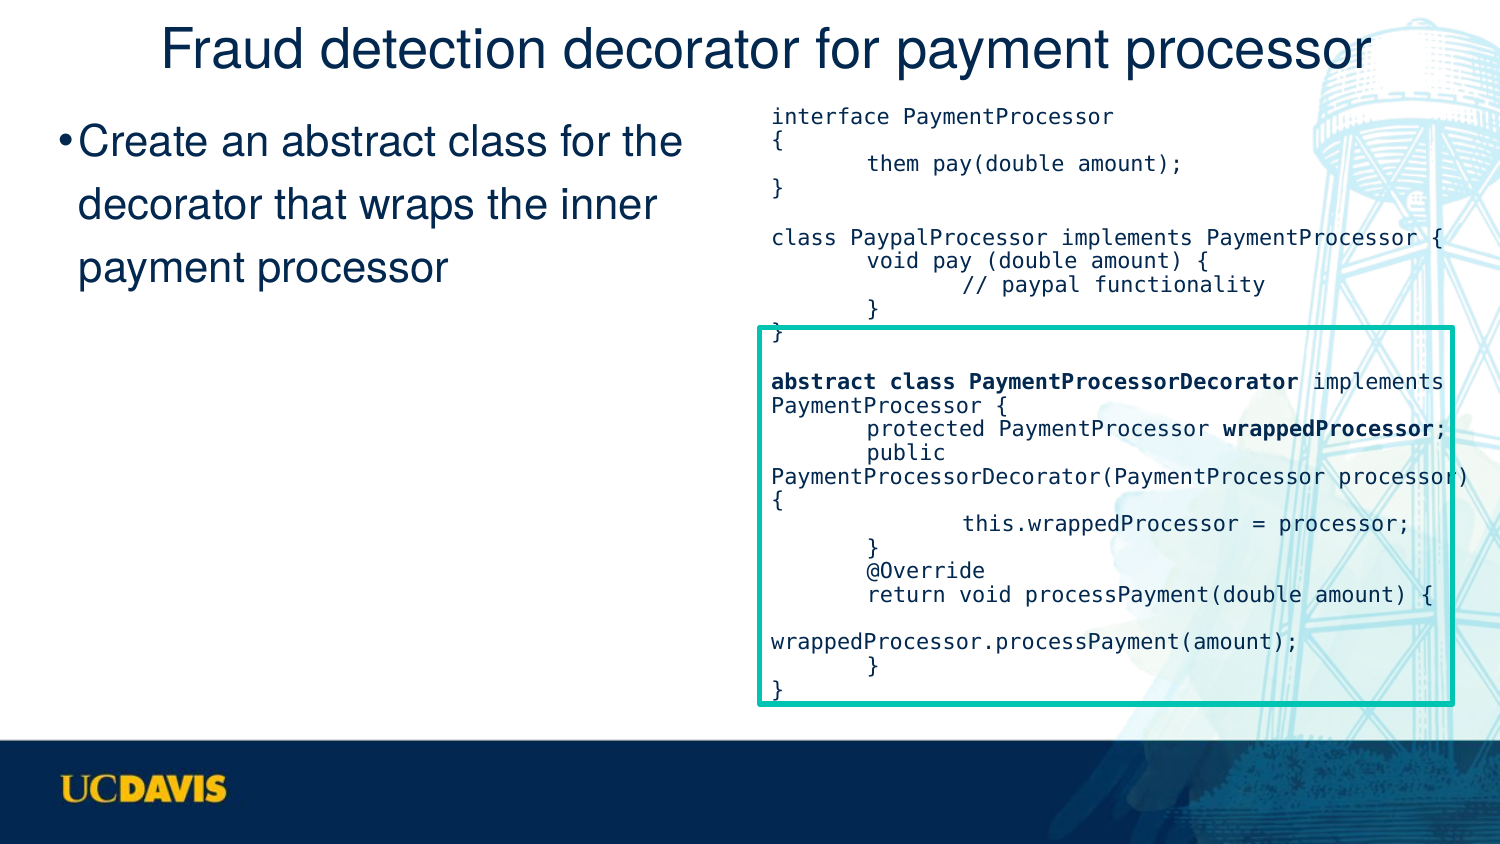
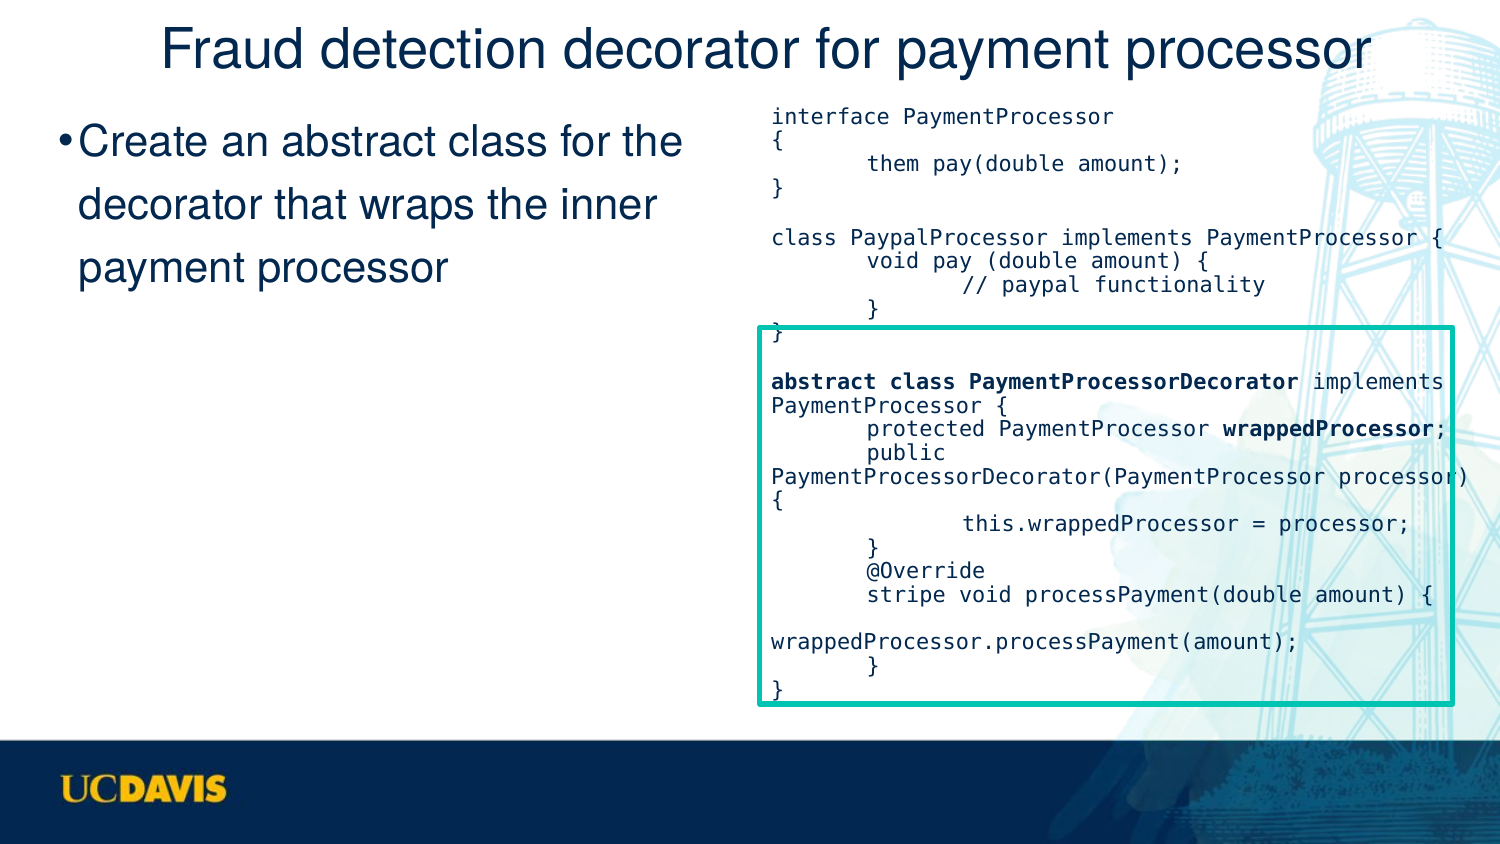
return: return -> stripe
